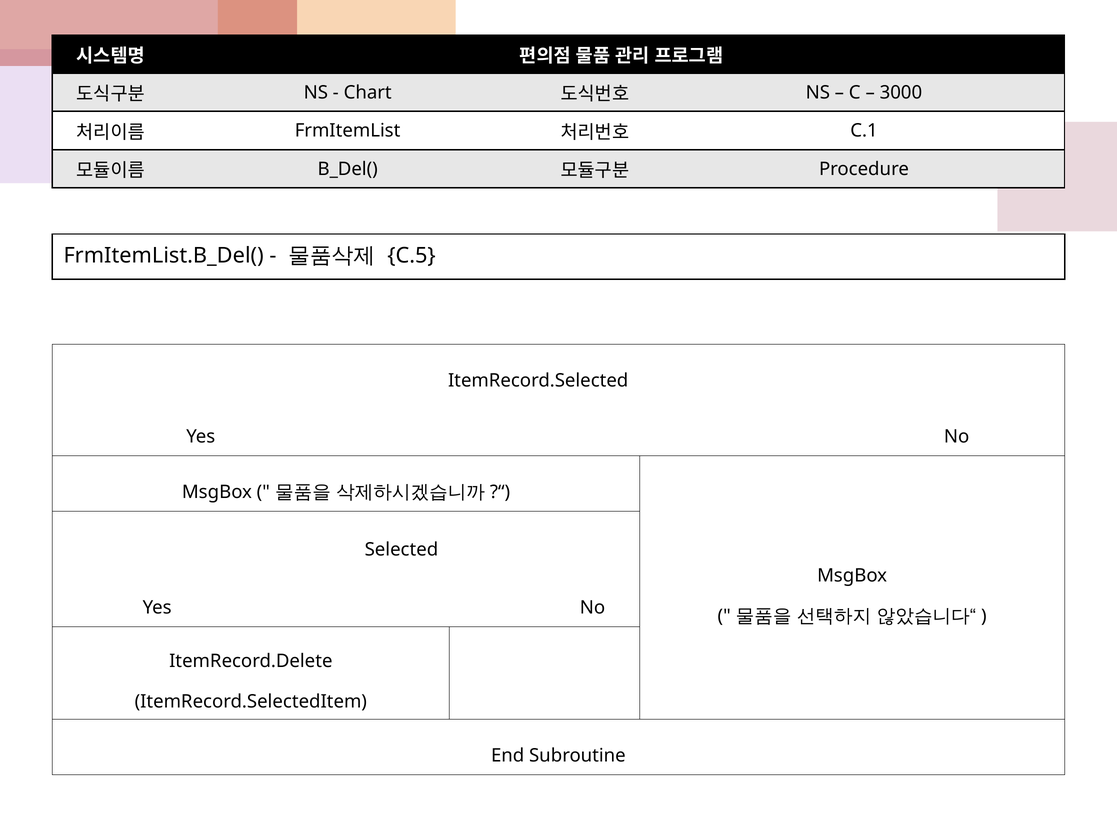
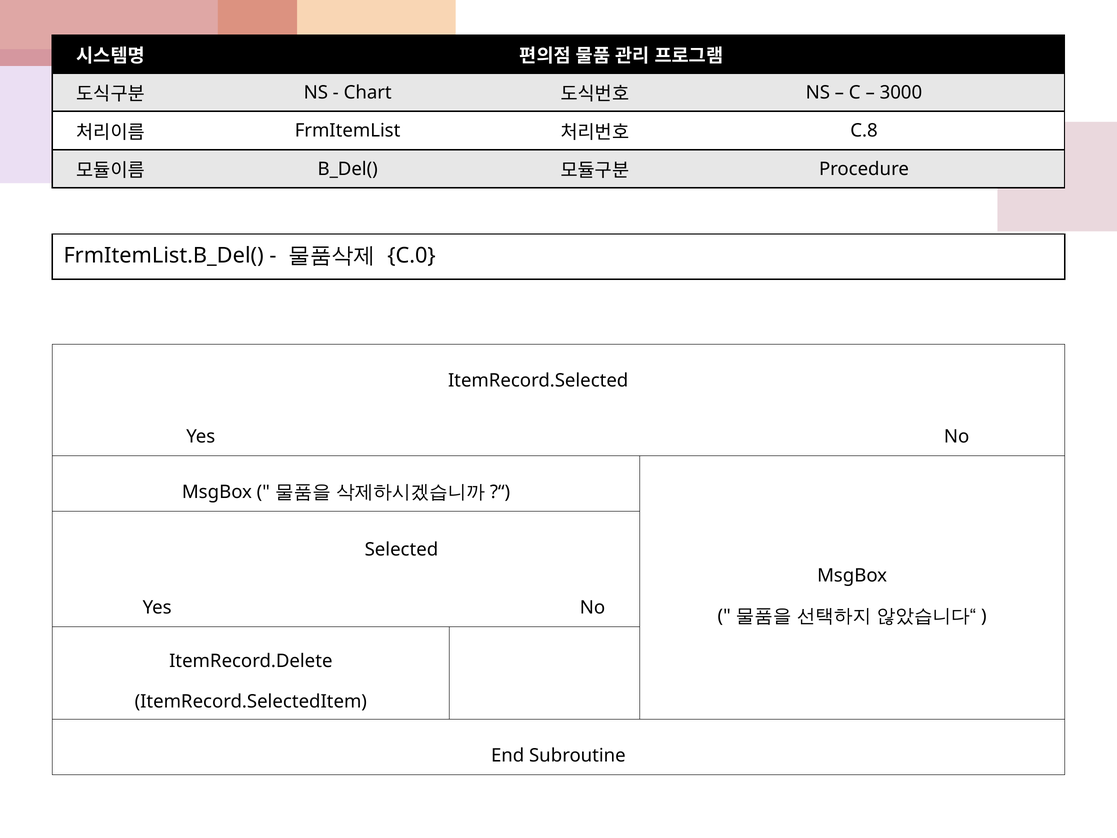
C.1: C.1 -> C.8
C.5: C.5 -> C.0
